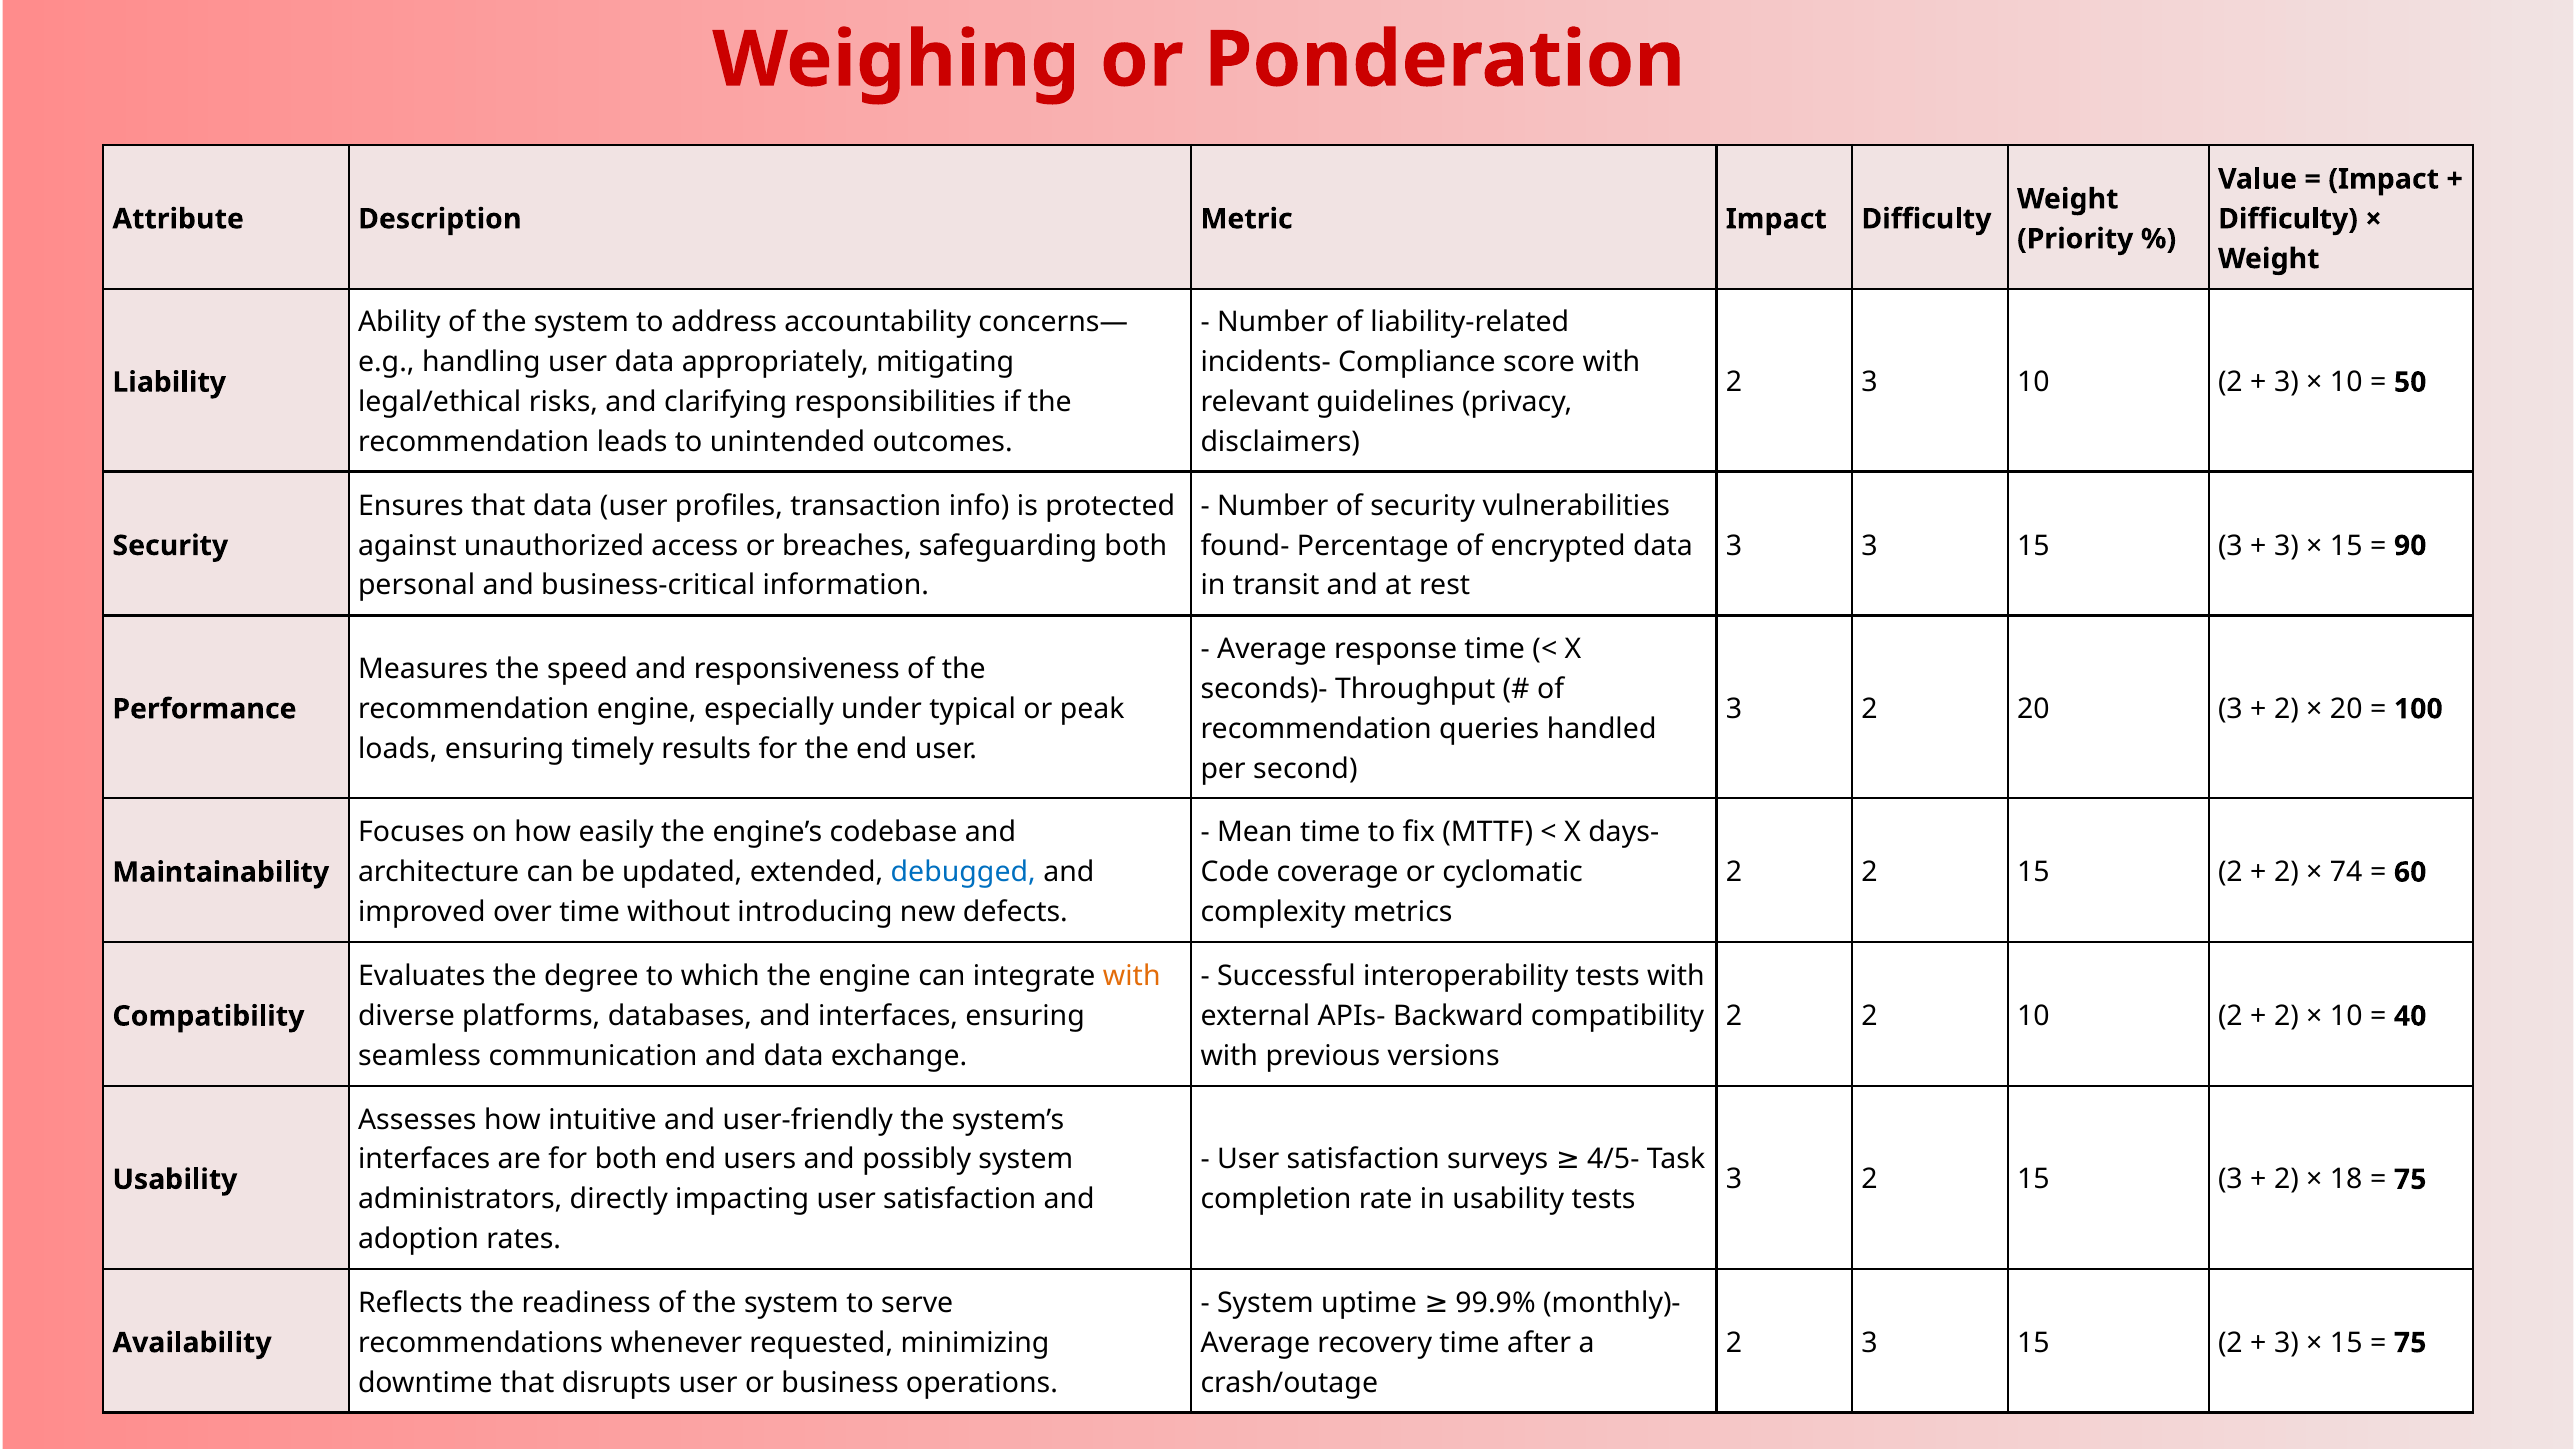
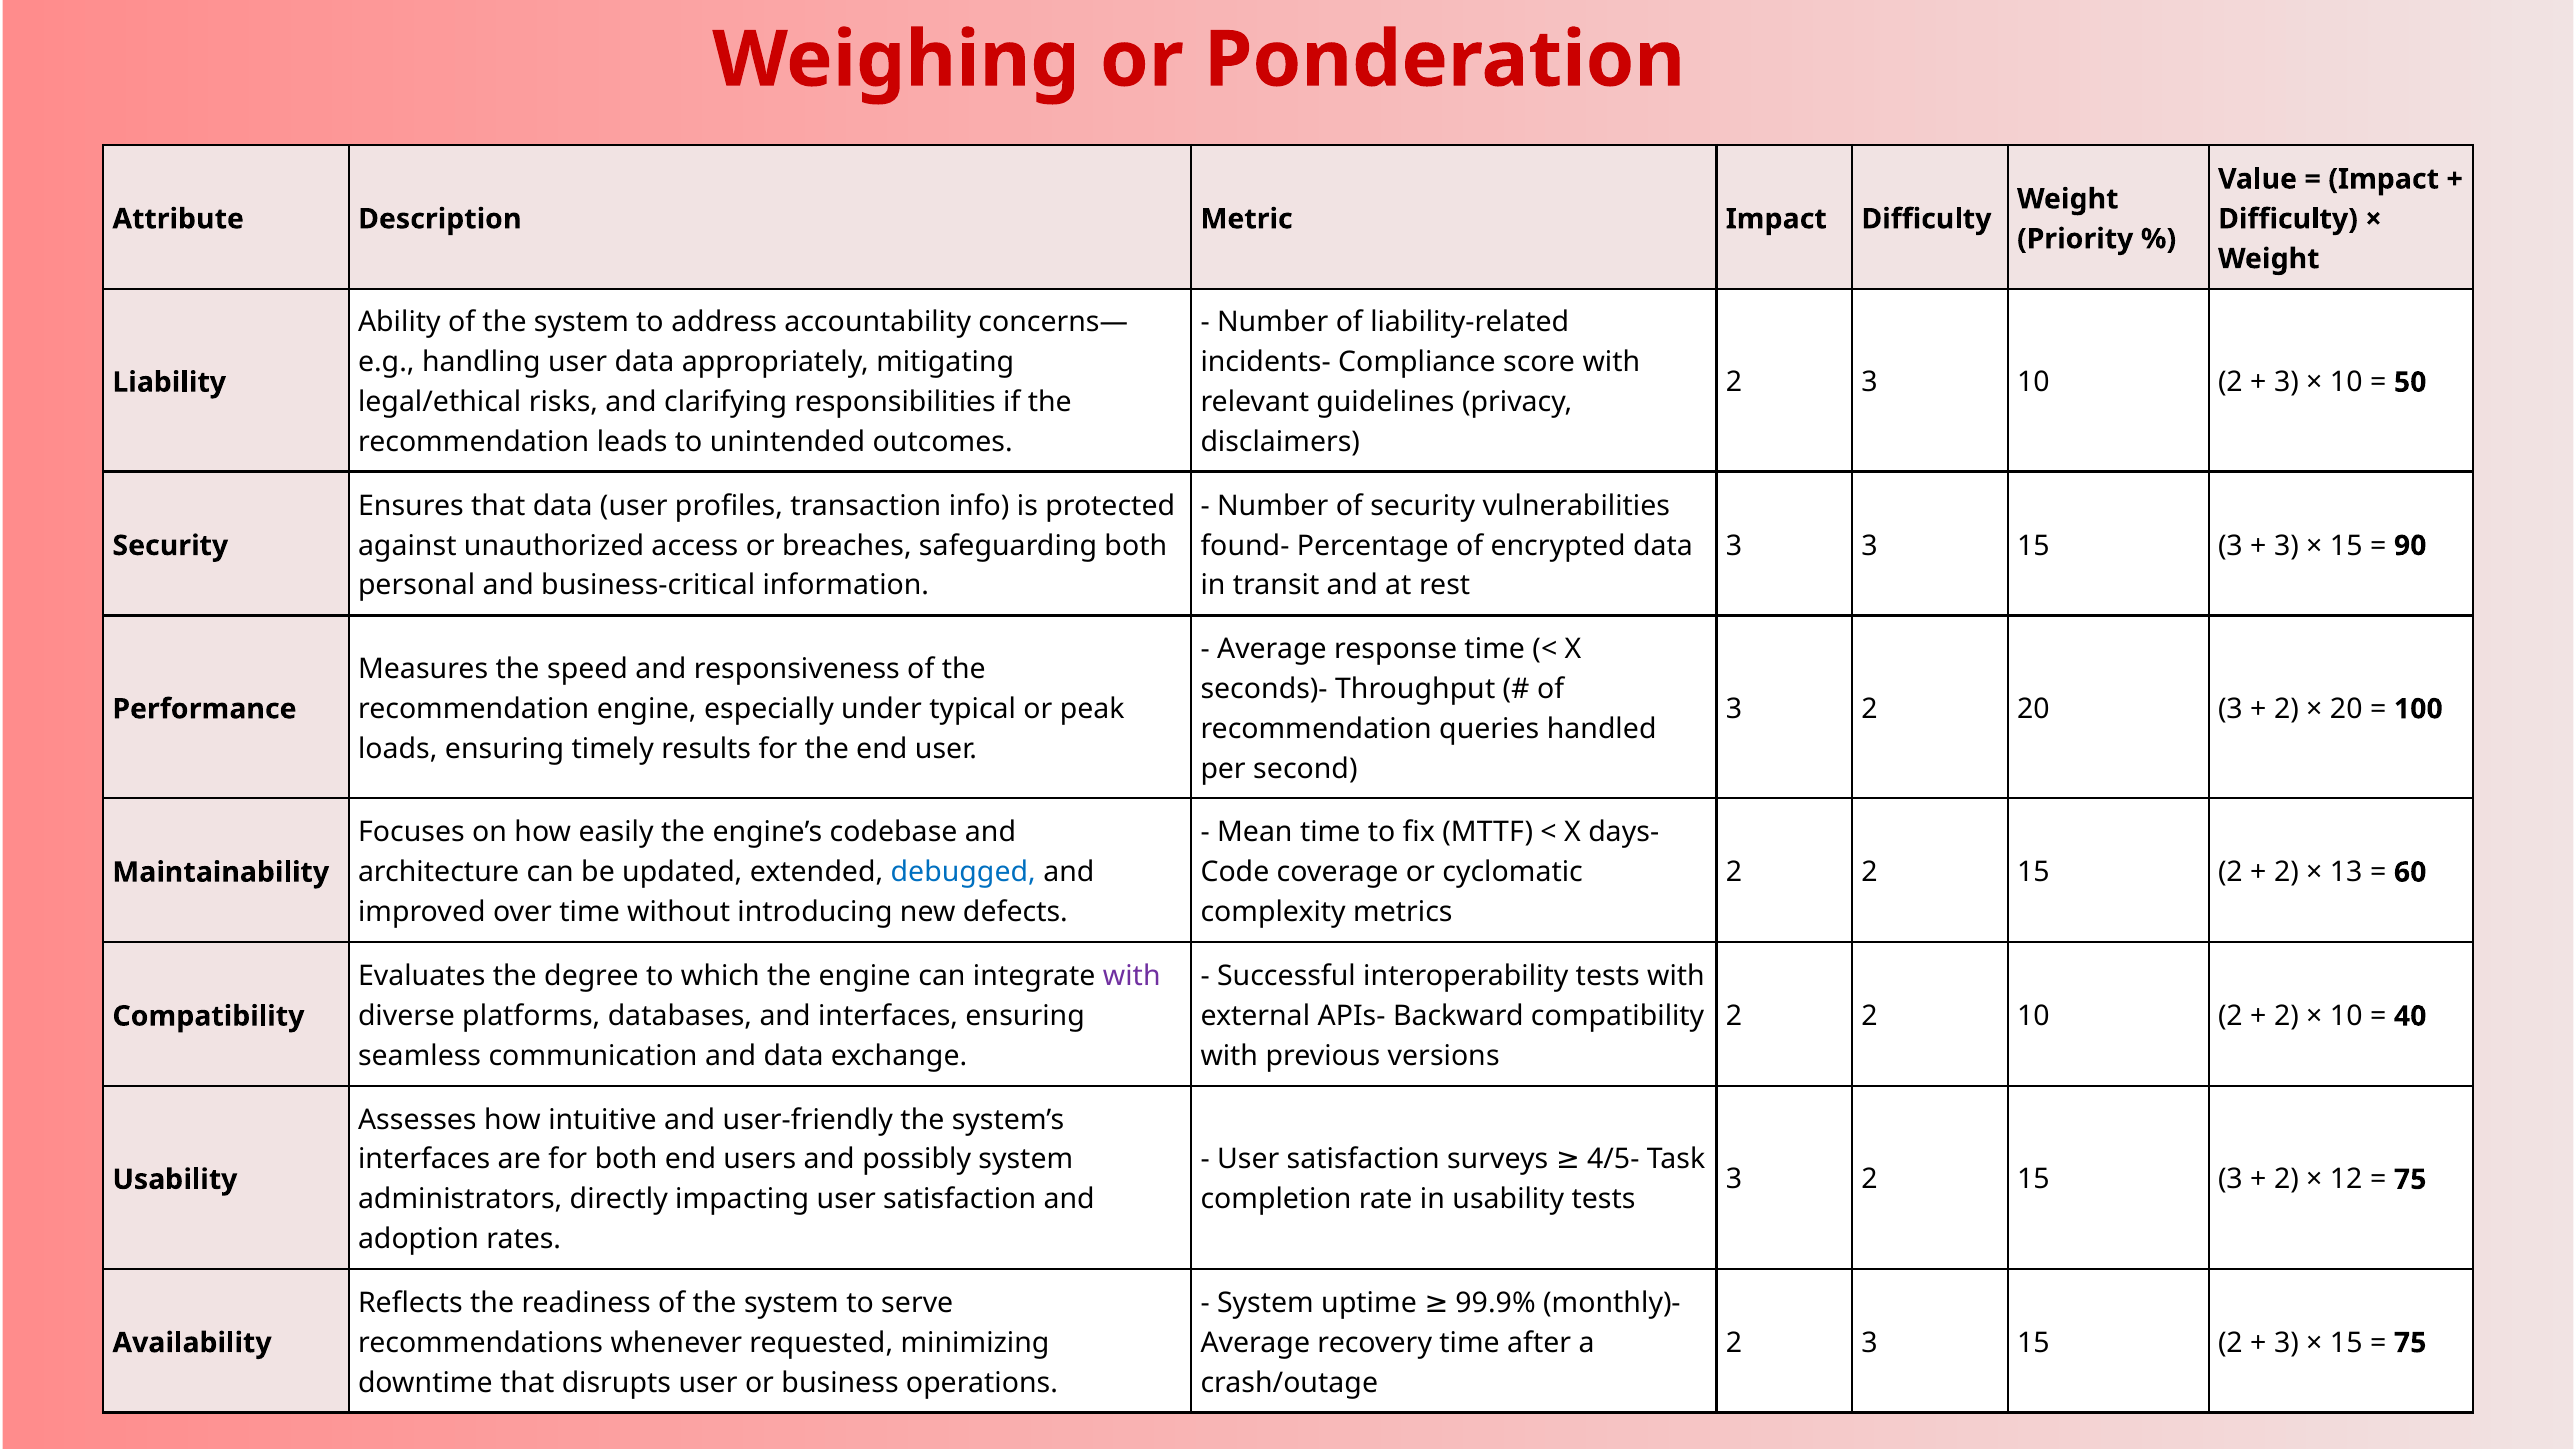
74: 74 -> 13
with at (1132, 976) colour: orange -> purple
18: 18 -> 12
